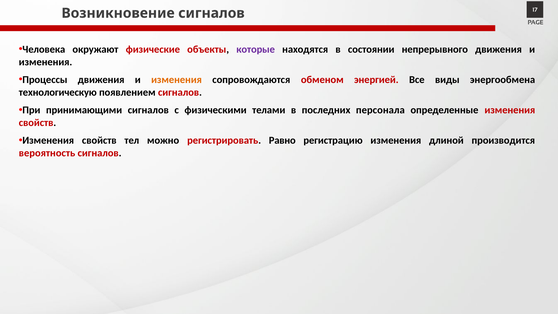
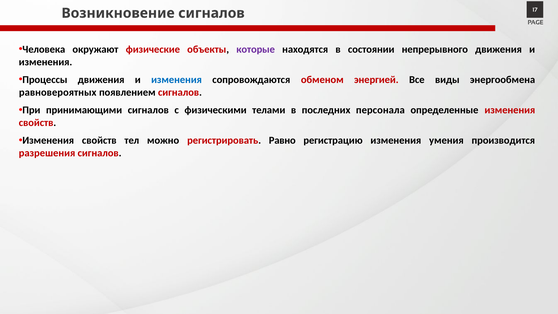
изменения at (177, 80) colour: orange -> blue
технологическую: технологическую -> равновероятных
длиной: длиной -> умения
вероятность: вероятность -> разрешения
